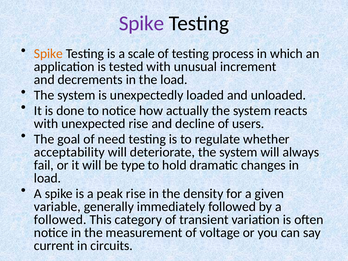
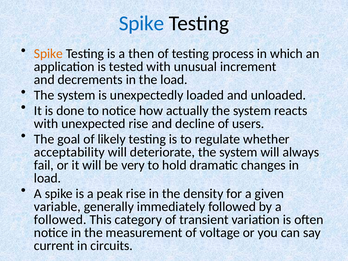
Spike at (142, 23) colour: purple -> blue
scale: scale -> then
need: need -> likely
type: type -> very
